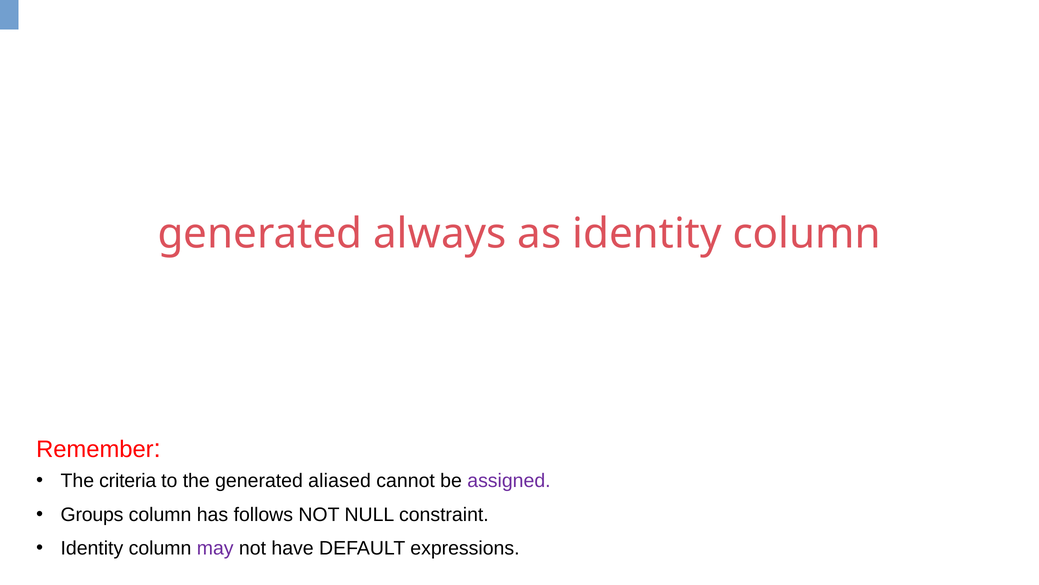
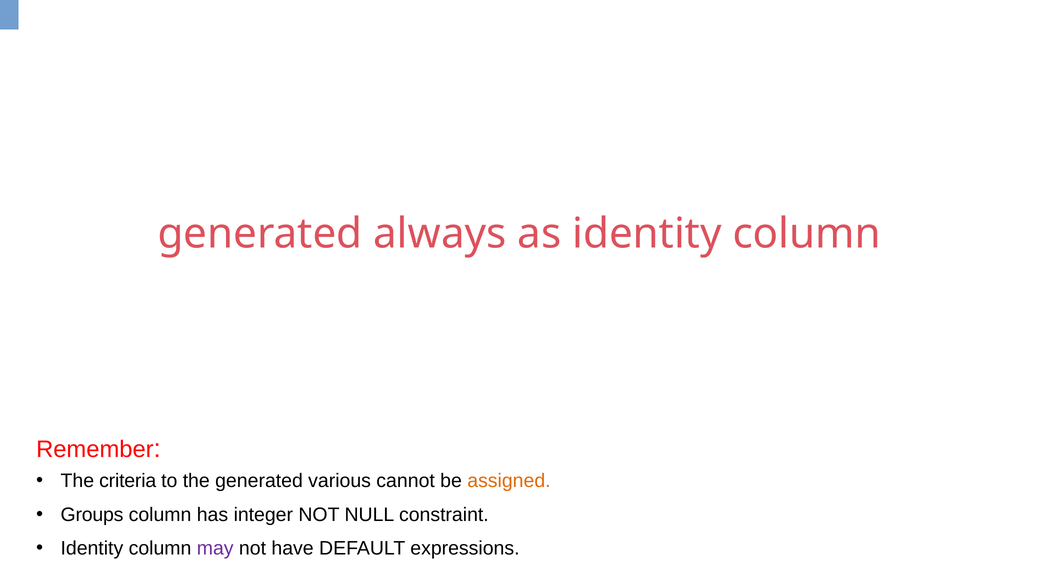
aliased: aliased -> various
assigned colour: purple -> orange
follows: follows -> integer
